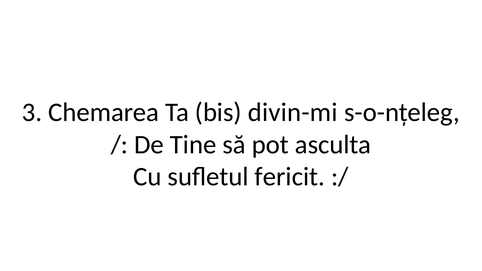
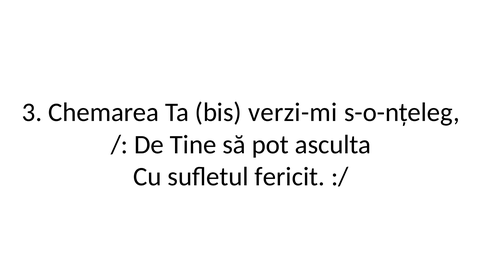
divin-mi: divin-mi -> verzi-mi
